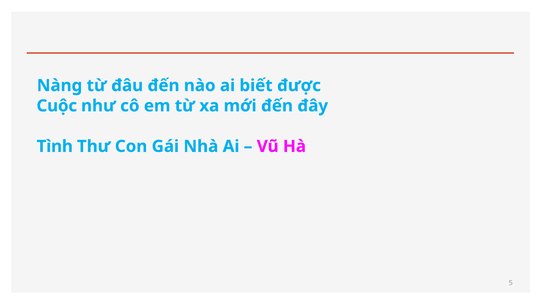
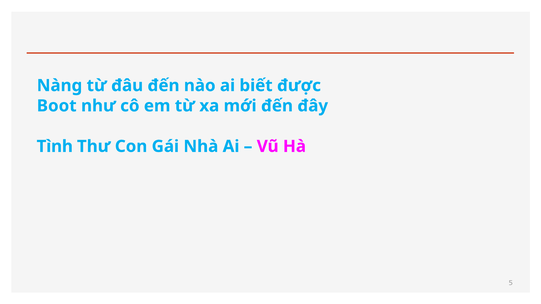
Cuộc: Cuộc -> Boot
